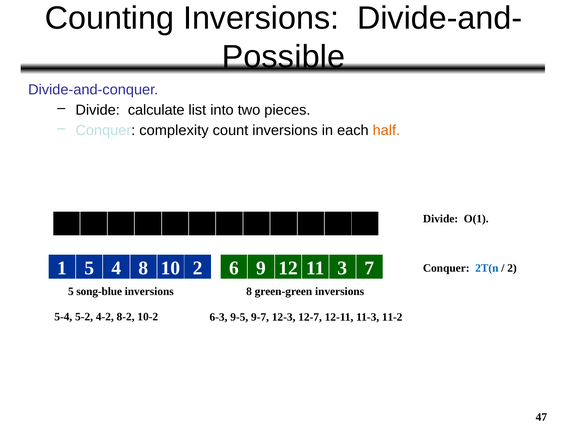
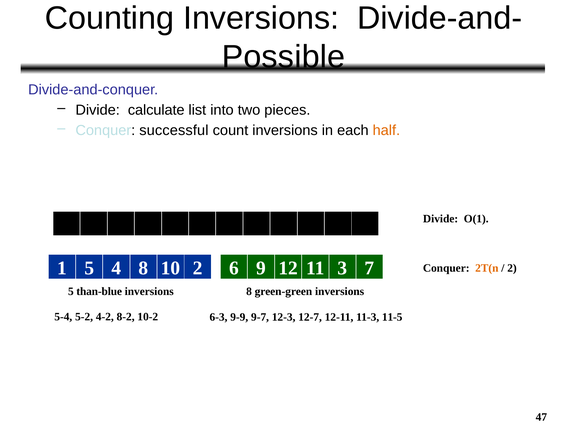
complexity: complexity -> successful
2T(n colour: blue -> orange
song-blue: song-blue -> than-blue
9-5: 9-5 -> 9-9
11-2: 11-2 -> 11-5
